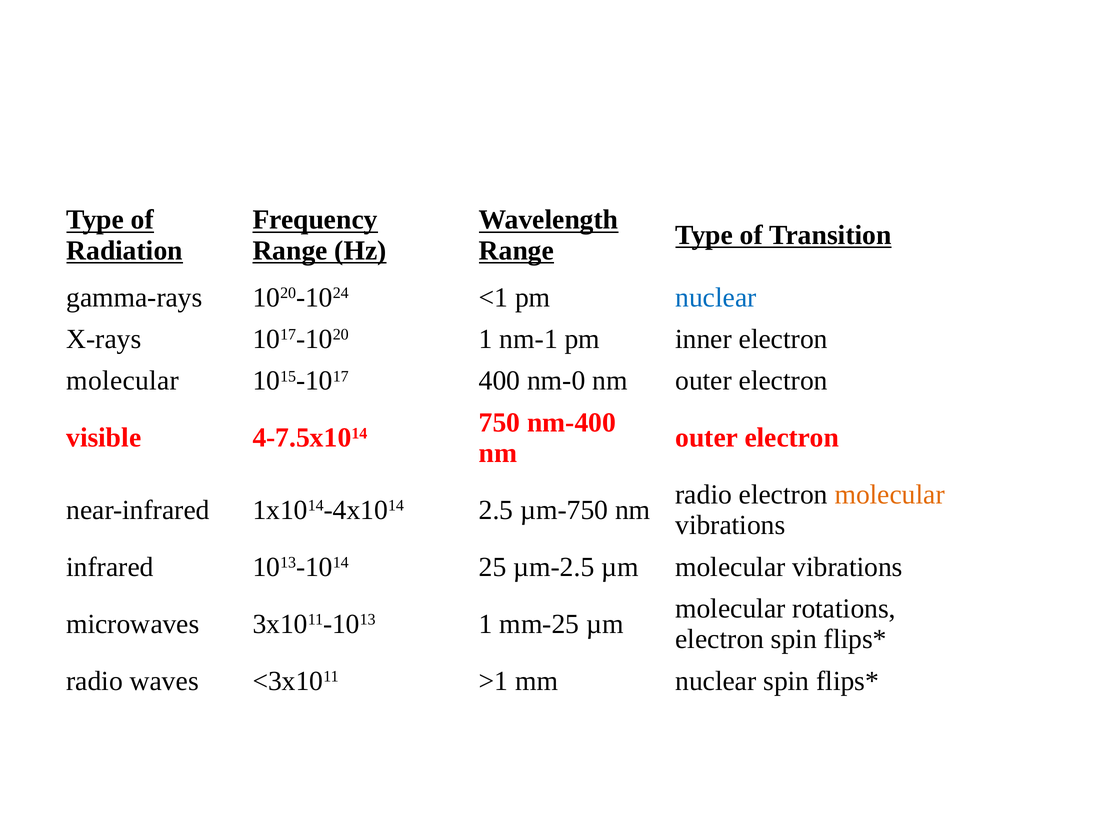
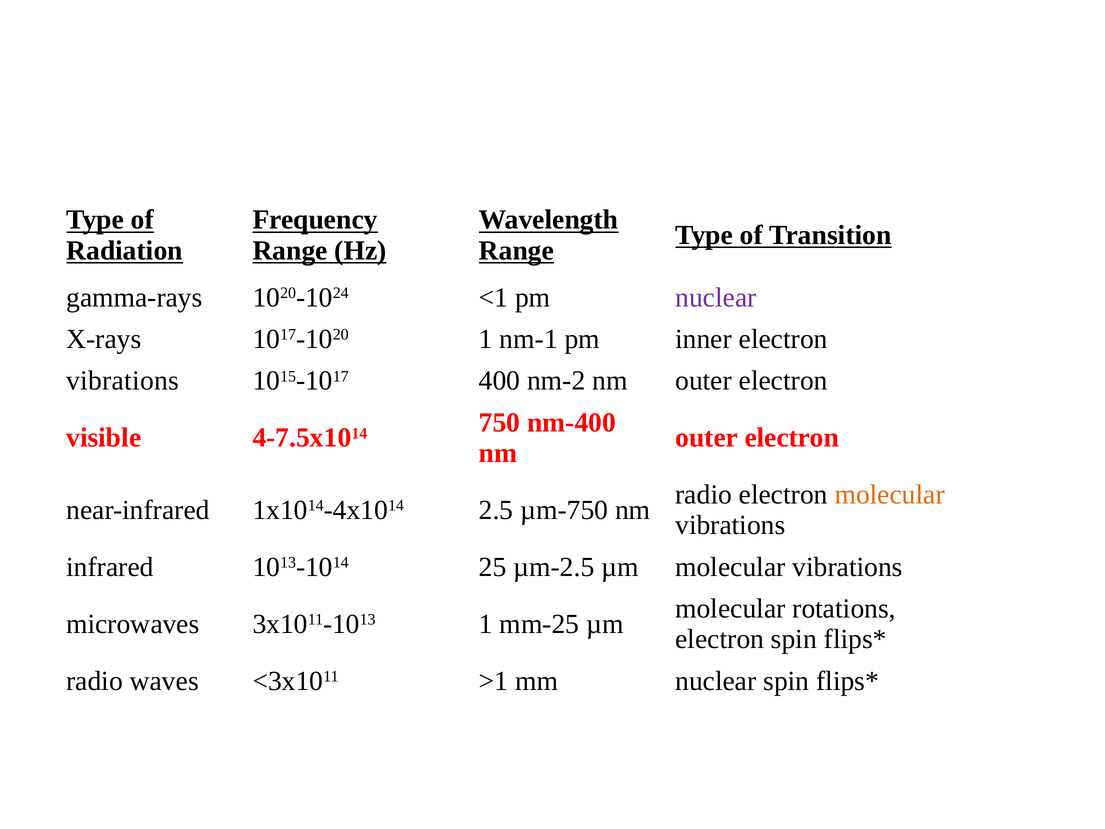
nuclear at (716, 297) colour: blue -> purple
molecular at (123, 381): molecular -> vibrations
nm-0: nm-0 -> nm-2
